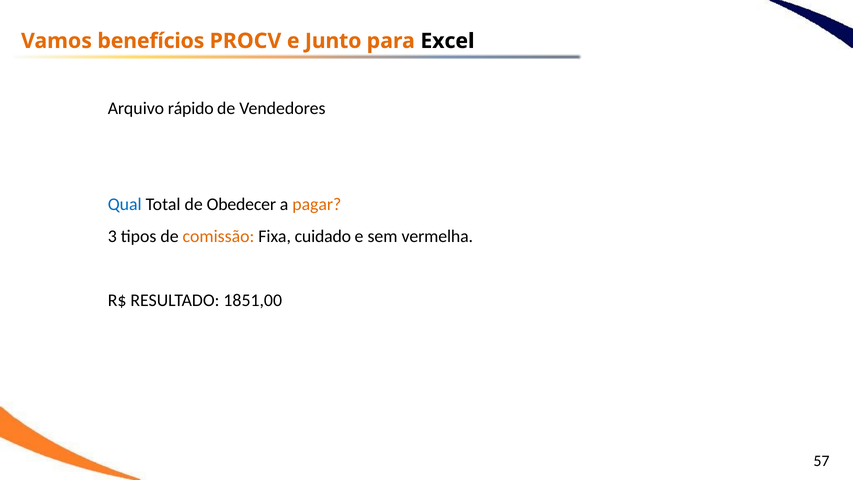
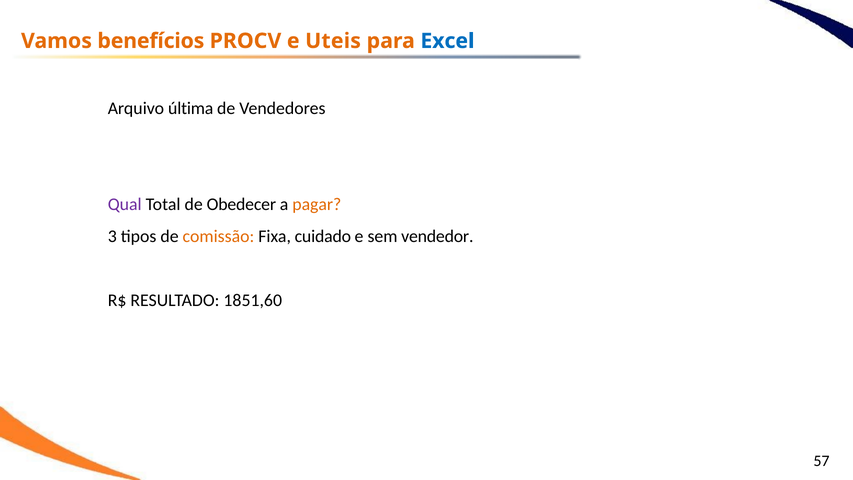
Junto: Junto -> Uteis
Excel colour: black -> blue
rápido: rápido -> última
Qual colour: blue -> purple
vermelha: vermelha -> vendedor
1851,00: 1851,00 -> 1851,60
